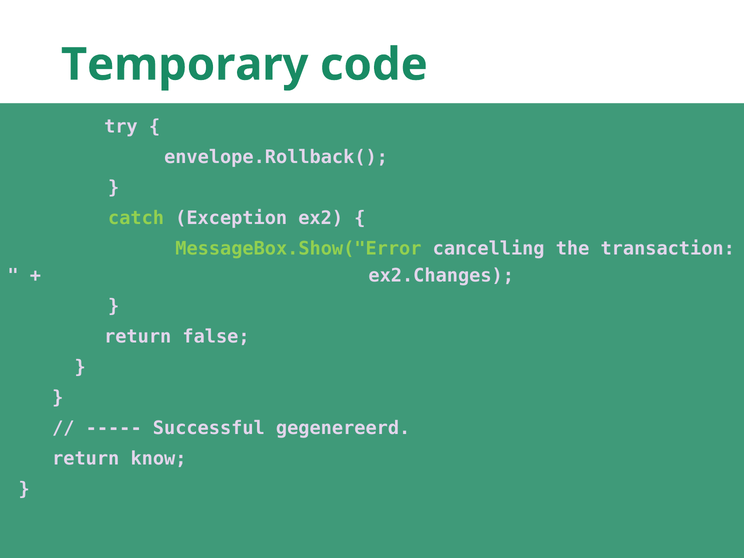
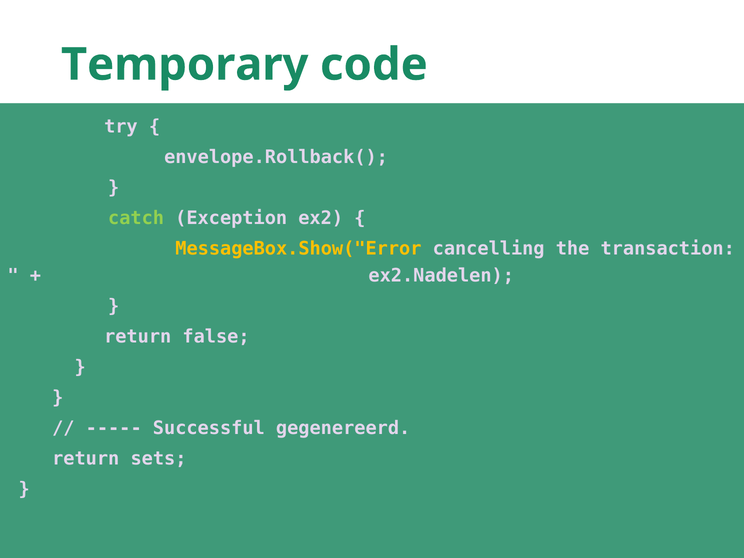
MessageBox.Show("Error colour: light green -> yellow
ex2.Changes: ex2.Changes -> ex2.Nadelen
know: know -> sets
